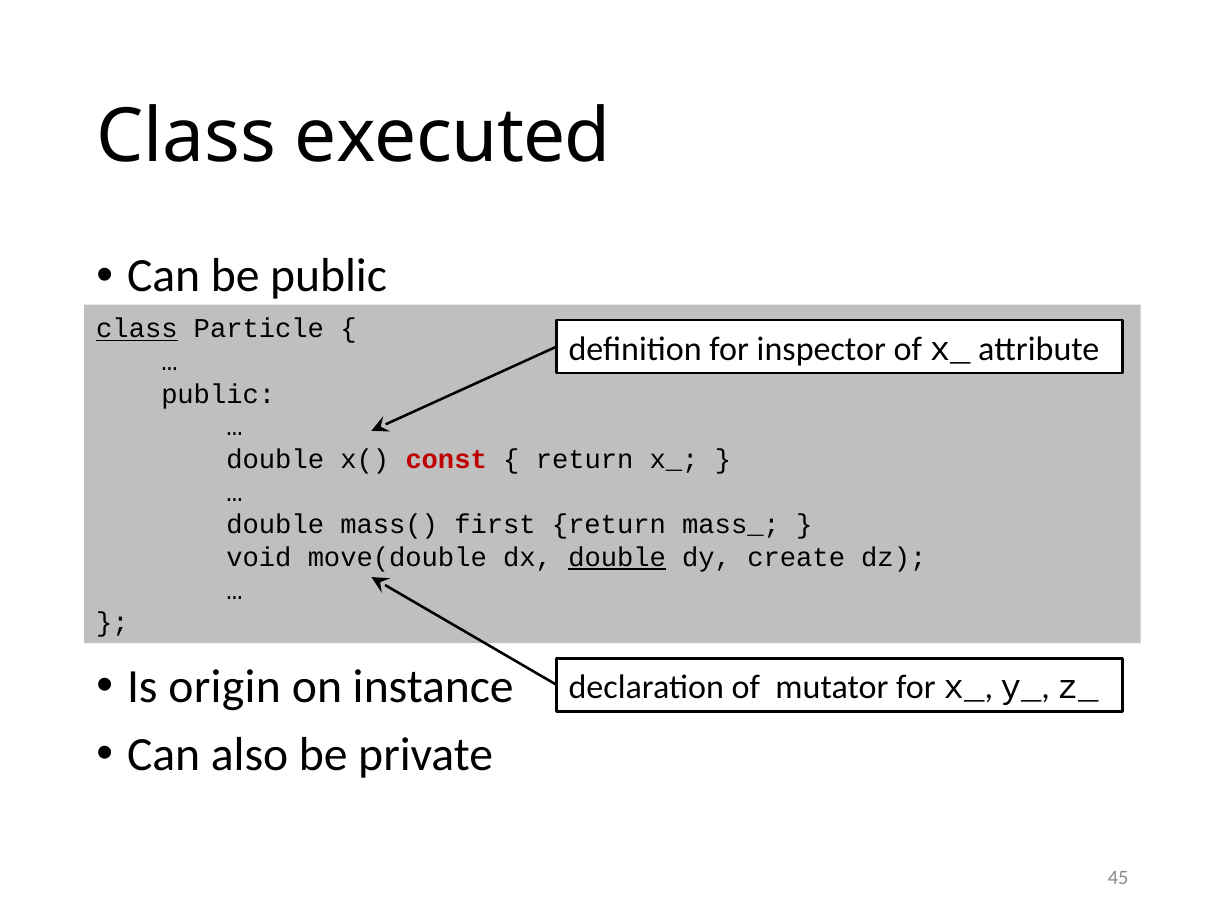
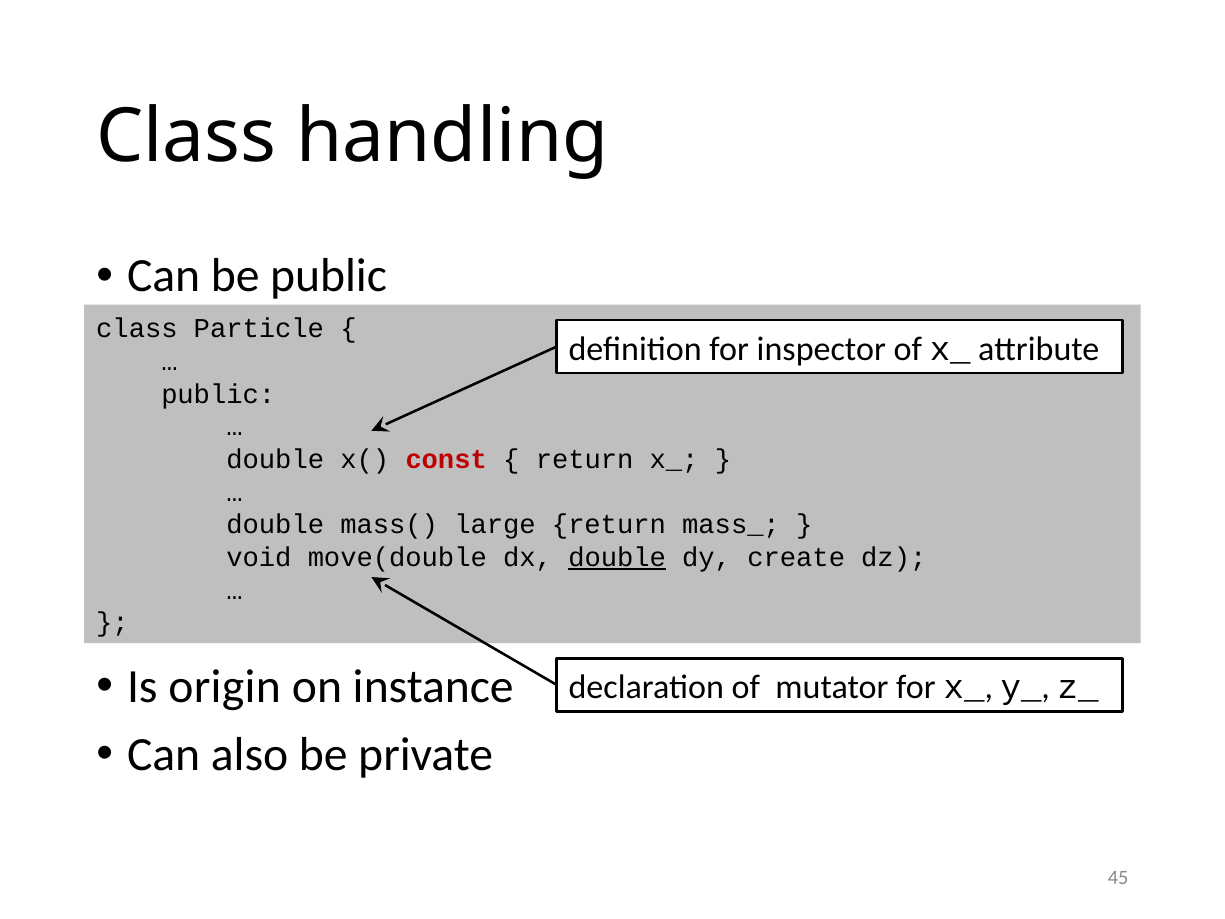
executed: executed -> handling
class at (137, 329) underline: present -> none
first: first -> large
